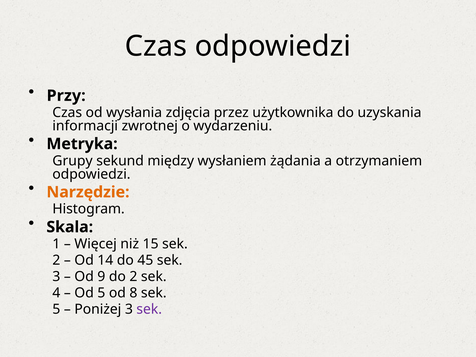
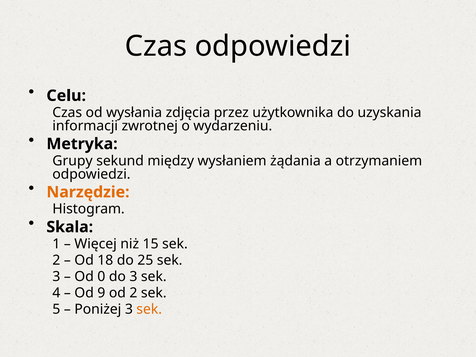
Przy: Przy -> Celu
14: 14 -> 18
45: 45 -> 25
9: 9 -> 0
do 2: 2 -> 3
Od 5: 5 -> 9
od 8: 8 -> 2
sek at (149, 309) colour: purple -> orange
